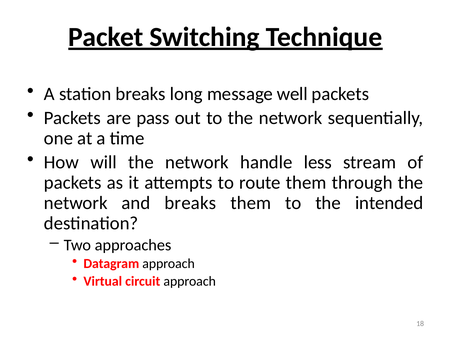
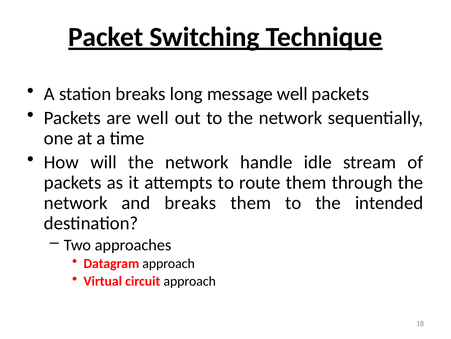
are pass: pass -> well
less: less -> idle
